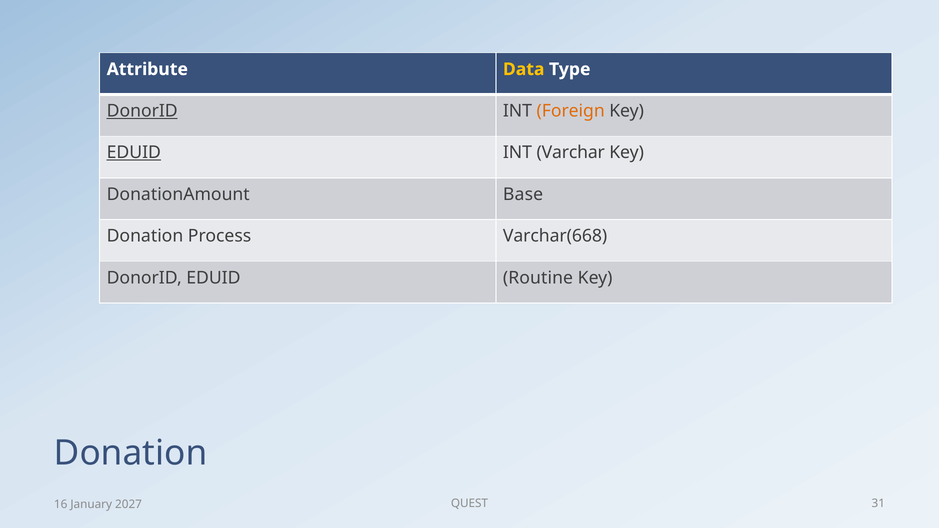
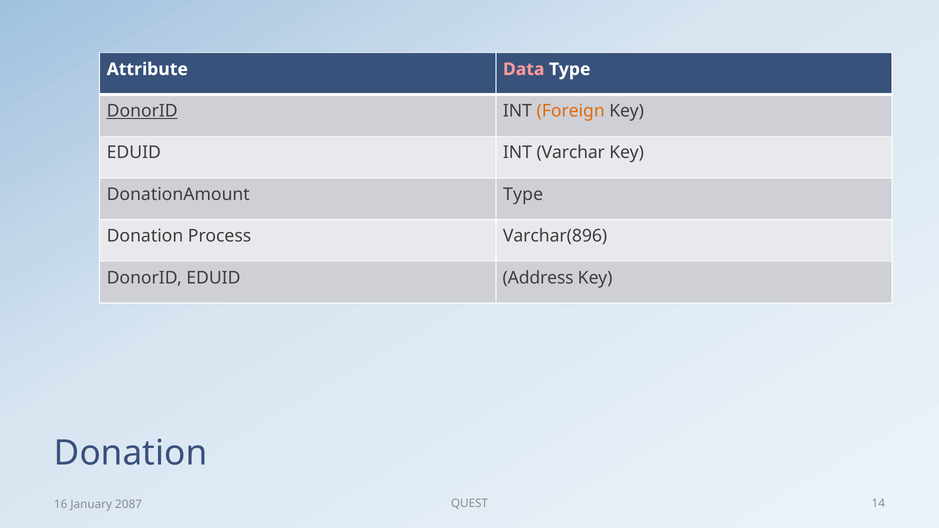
Data colour: yellow -> pink
EDUID at (134, 153) underline: present -> none
DonationAmount Base: Base -> Type
Varchar(668: Varchar(668 -> Varchar(896
Routine: Routine -> Address
31: 31 -> 14
2027: 2027 -> 2087
